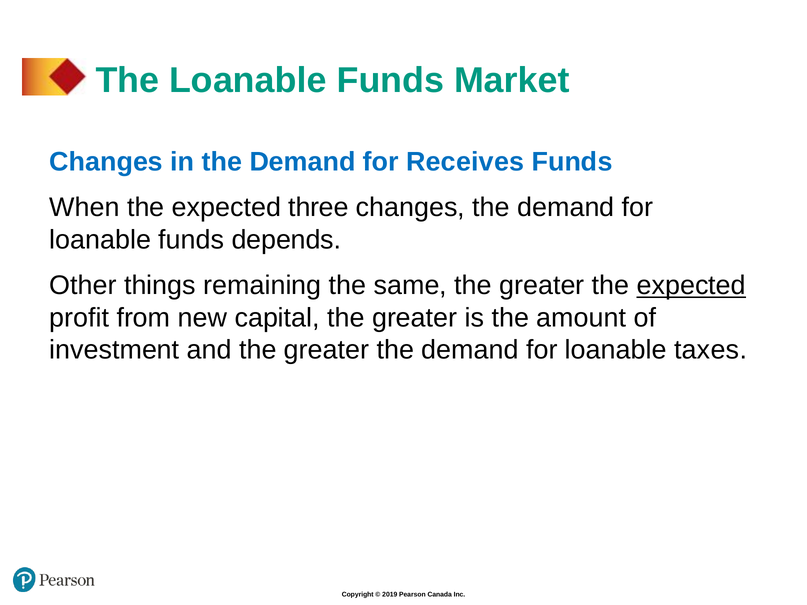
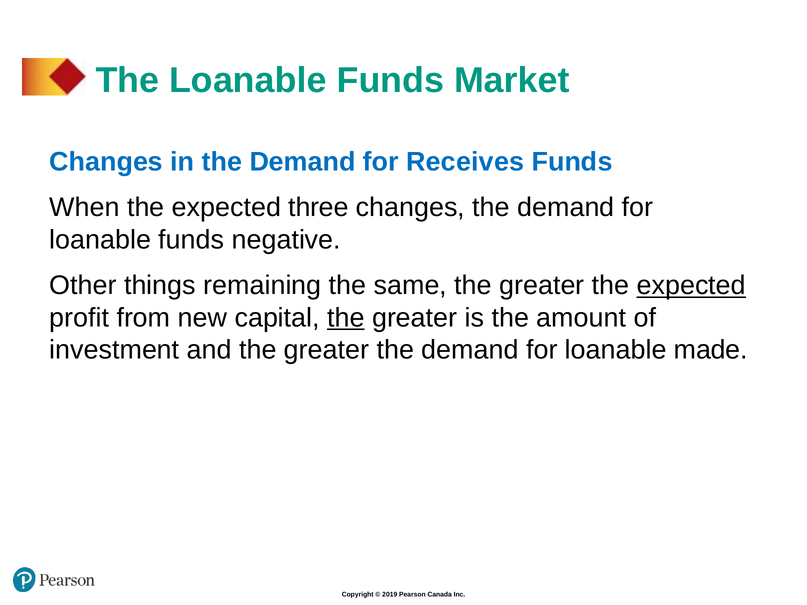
depends: depends -> negative
the at (346, 318) underline: none -> present
taxes: taxes -> made
